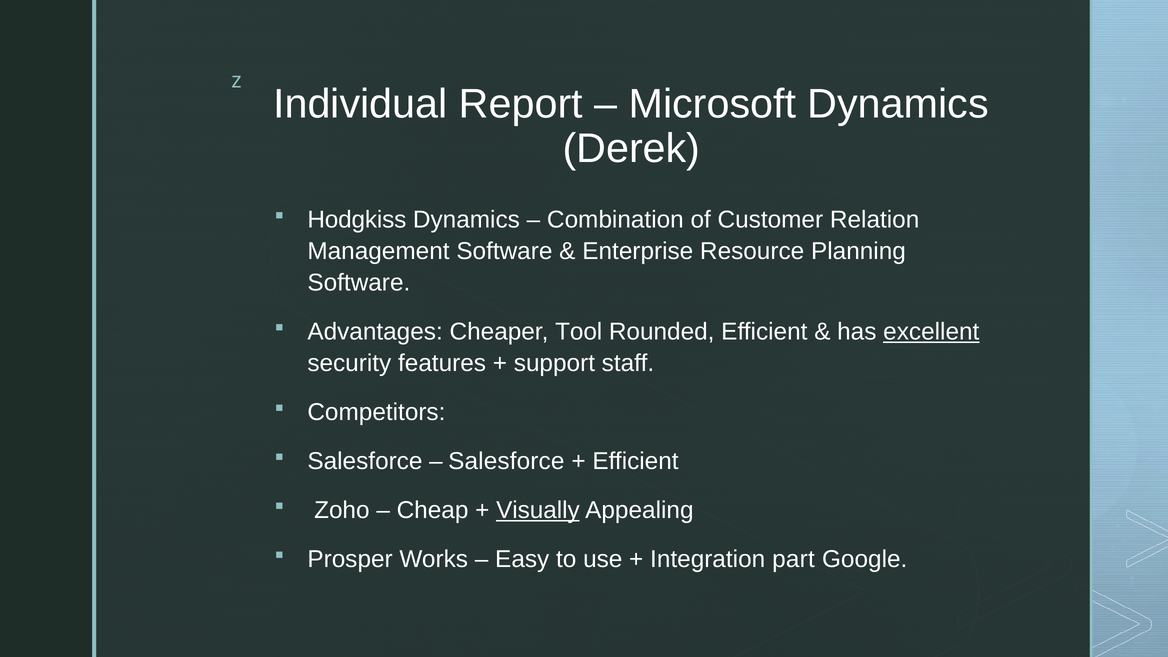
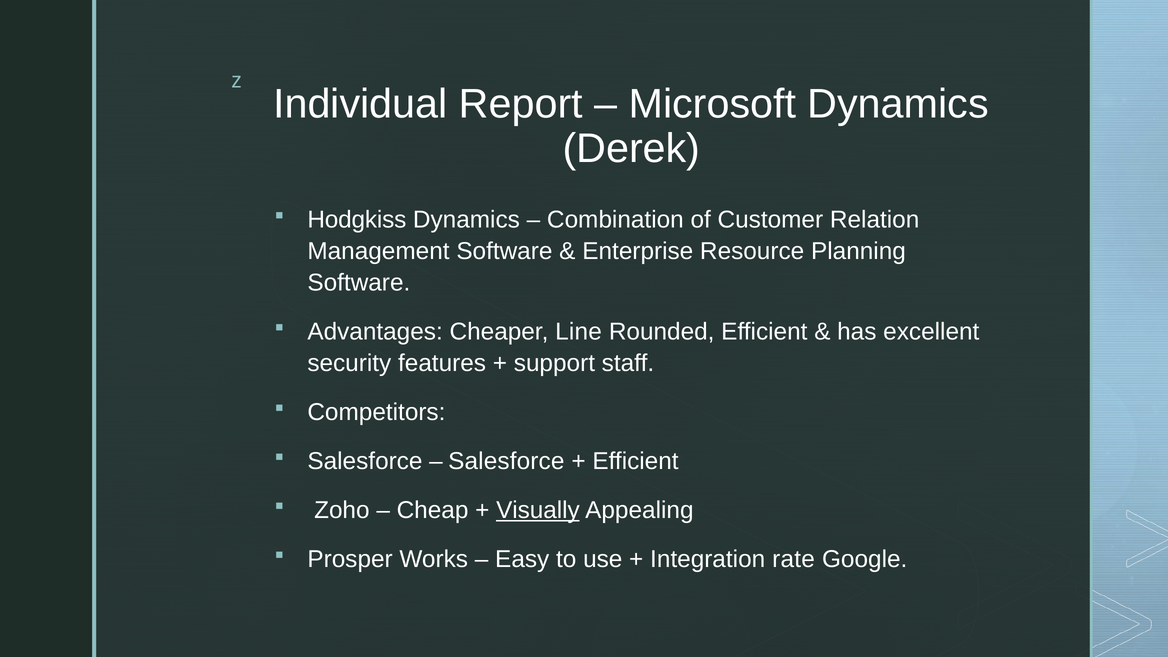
Tool: Tool -> Line
excellent underline: present -> none
part: part -> rate
